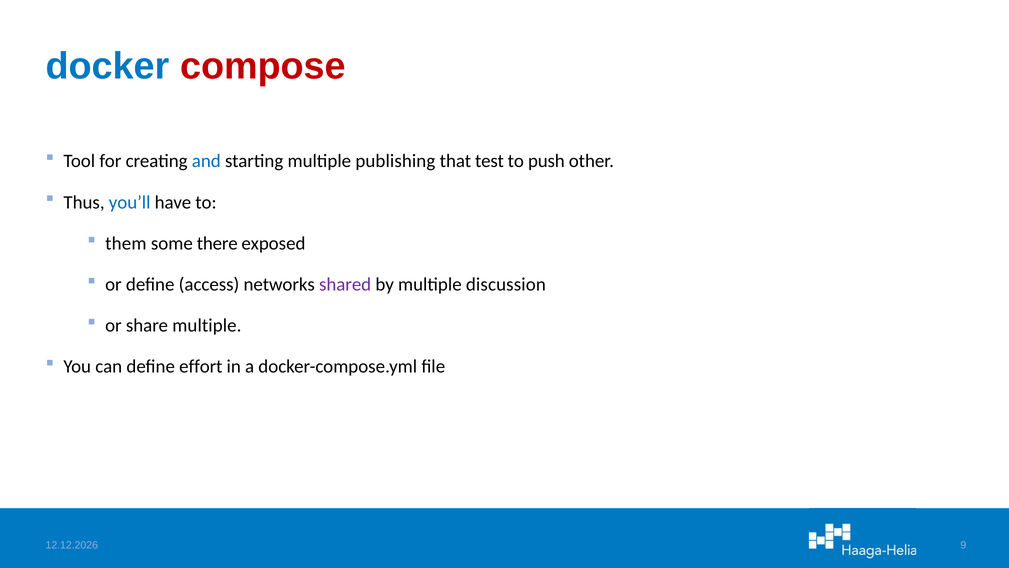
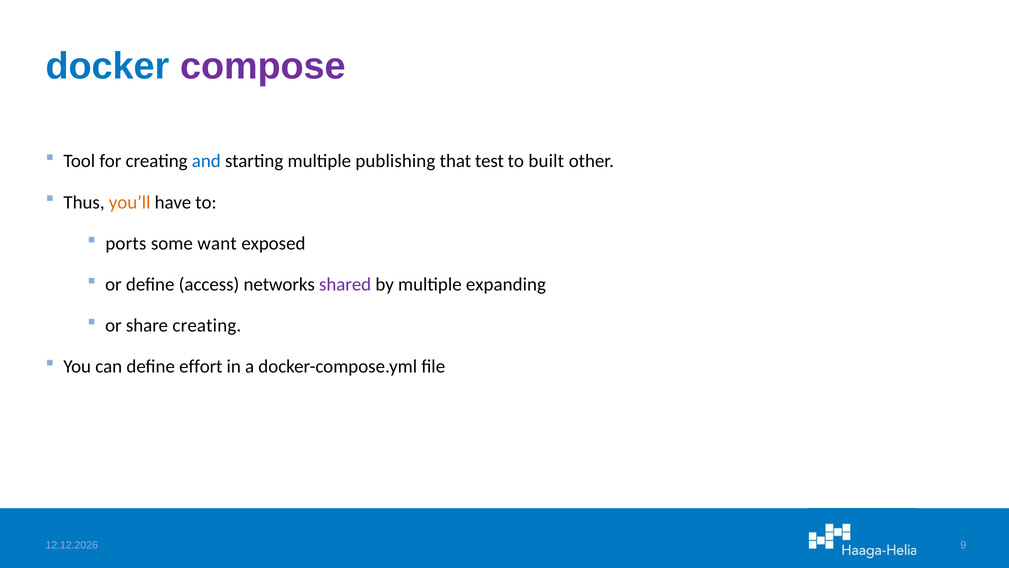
compose colour: red -> purple
push: push -> built
you’ll colour: blue -> orange
them: them -> ports
there: there -> want
discussion: discussion -> expanding
share multiple: multiple -> creating
